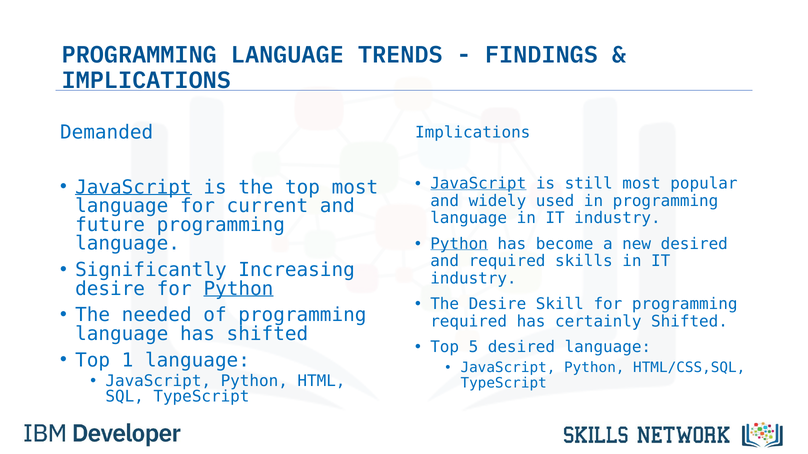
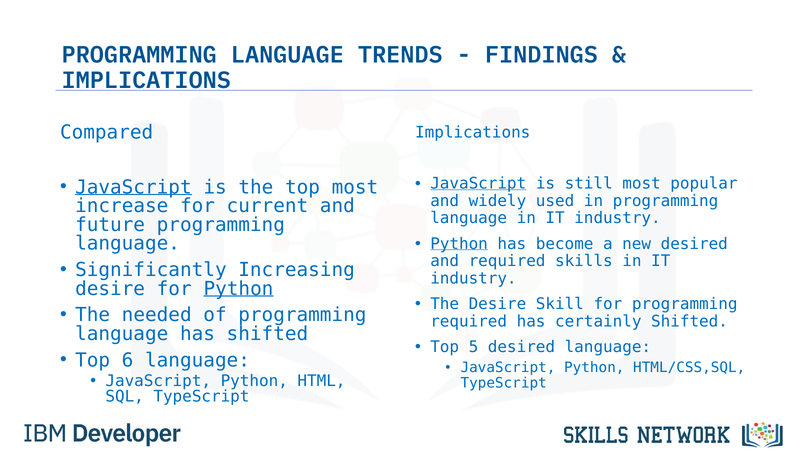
Demanded: Demanded -> Compared
language at (122, 206): language -> increase
1: 1 -> 6
